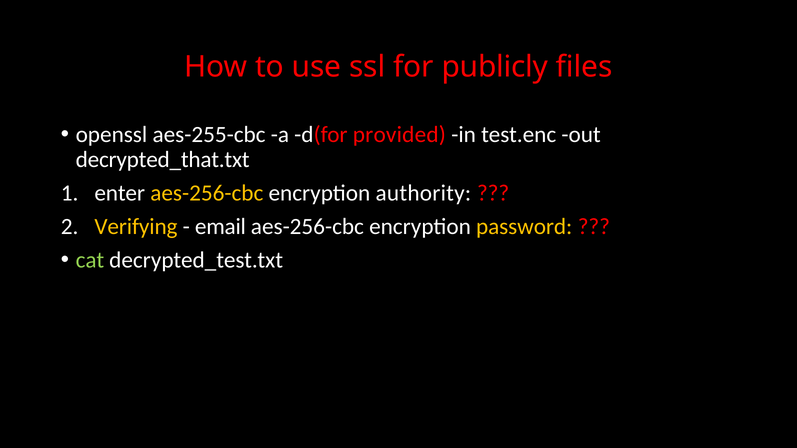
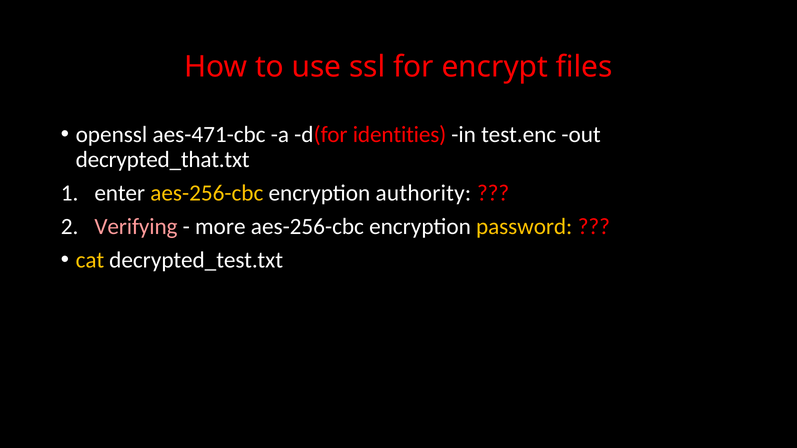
publicly: publicly -> encrypt
aes-255-cbc: aes-255-cbc -> aes-471-cbc
provided: provided -> identities
Verifying colour: yellow -> pink
email: email -> more
cat colour: light green -> yellow
